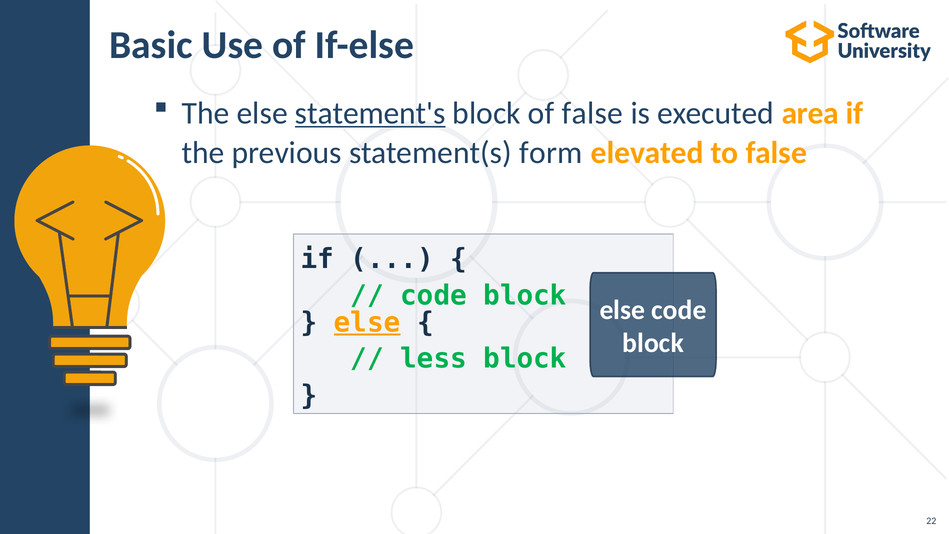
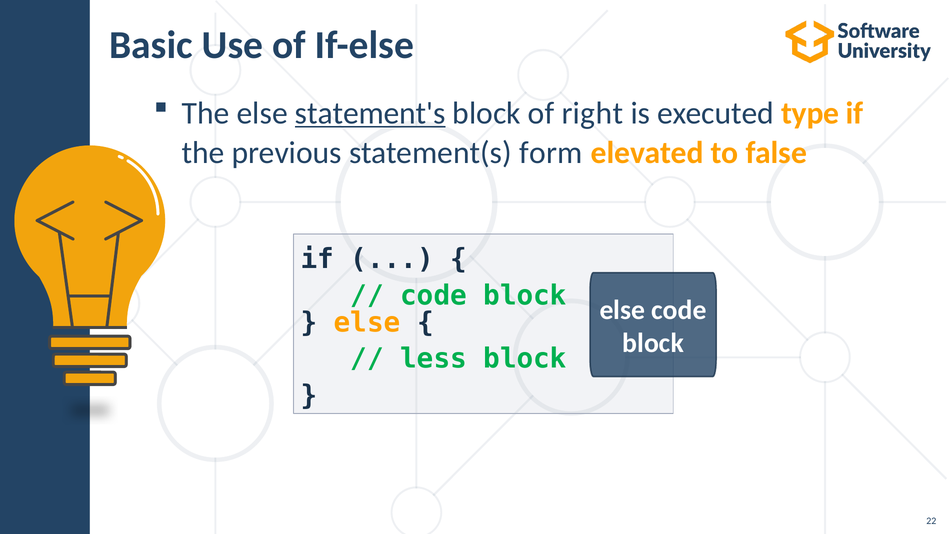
of false: false -> right
area: area -> type
else at (367, 322) underline: present -> none
